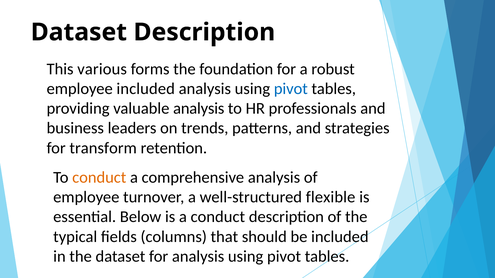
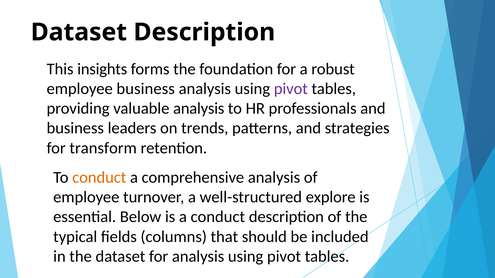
various: various -> insights
employee included: included -> business
pivot at (291, 89) colour: blue -> purple
flexible: flexible -> explore
